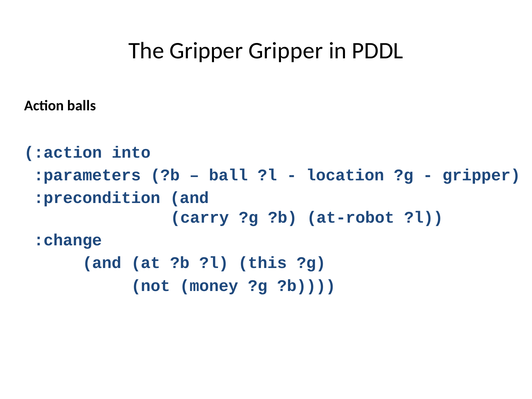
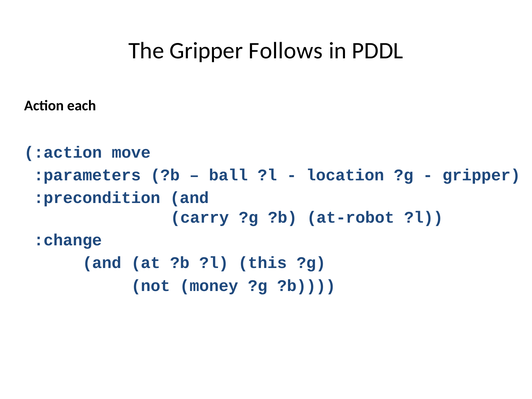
Gripper Gripper: Gripper -> Follows
balls: balls -> each
into: into -> move
